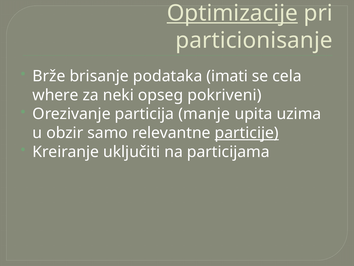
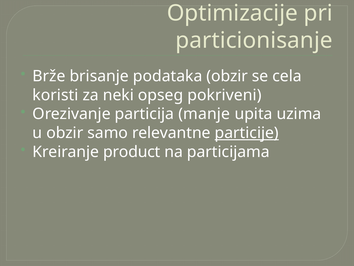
Optimizacije underline: present -> none
podataka imati: imati -> obzir
where: where -> koristi
uključiti: uključiti -> product
